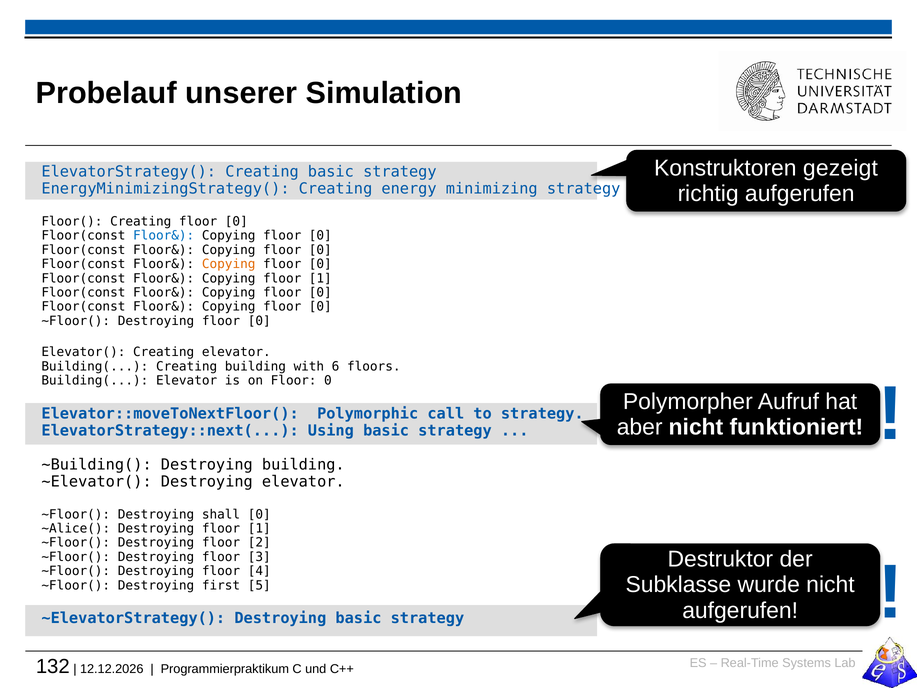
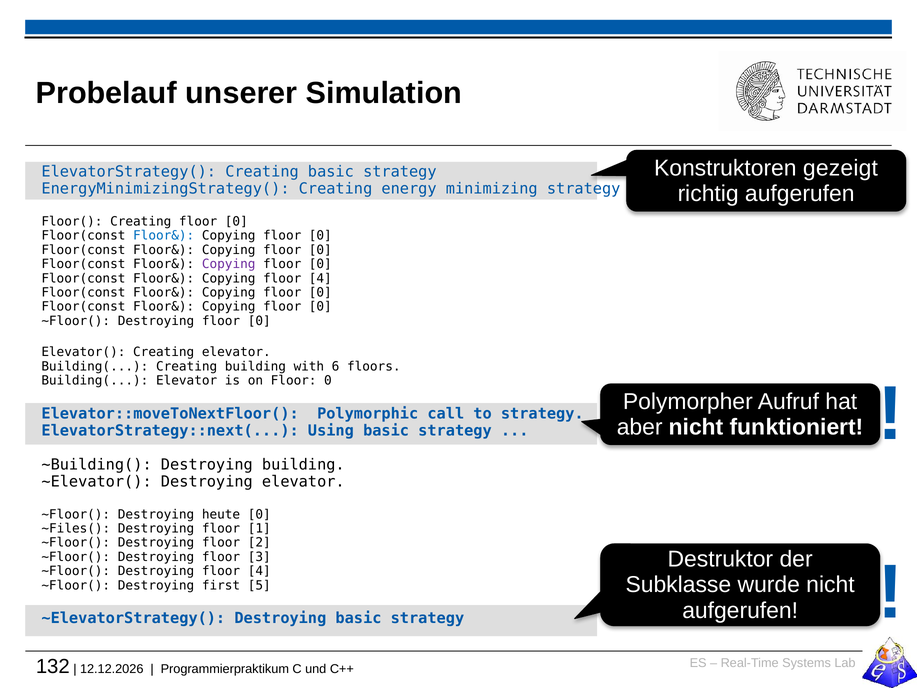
Copying at (229, 264) colour: orange -> purple
Copying floor 1: 1 -> 4
shall: shall -> heute
~Alice(: ~Alice( -> ~Files(
